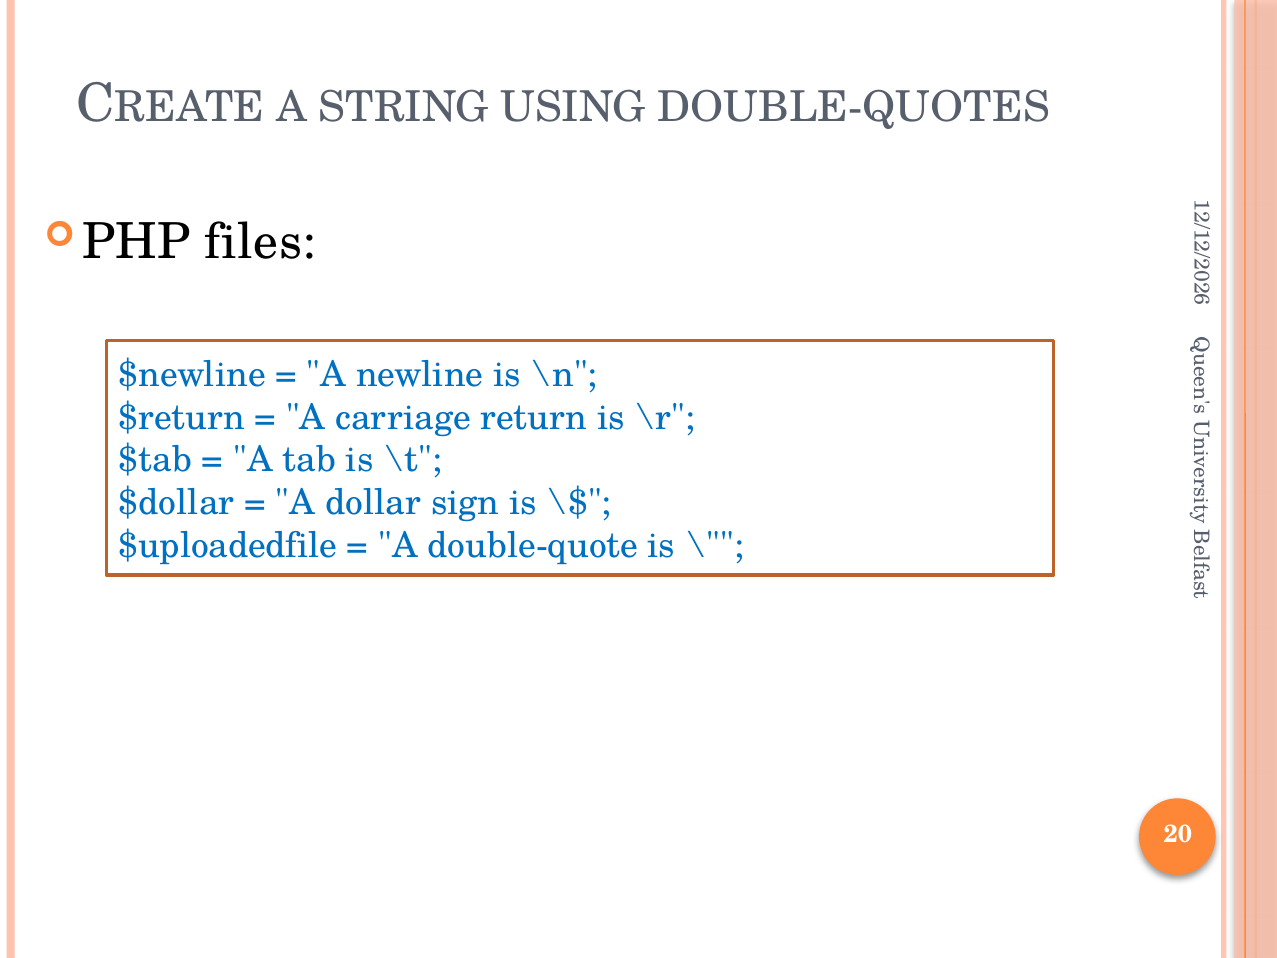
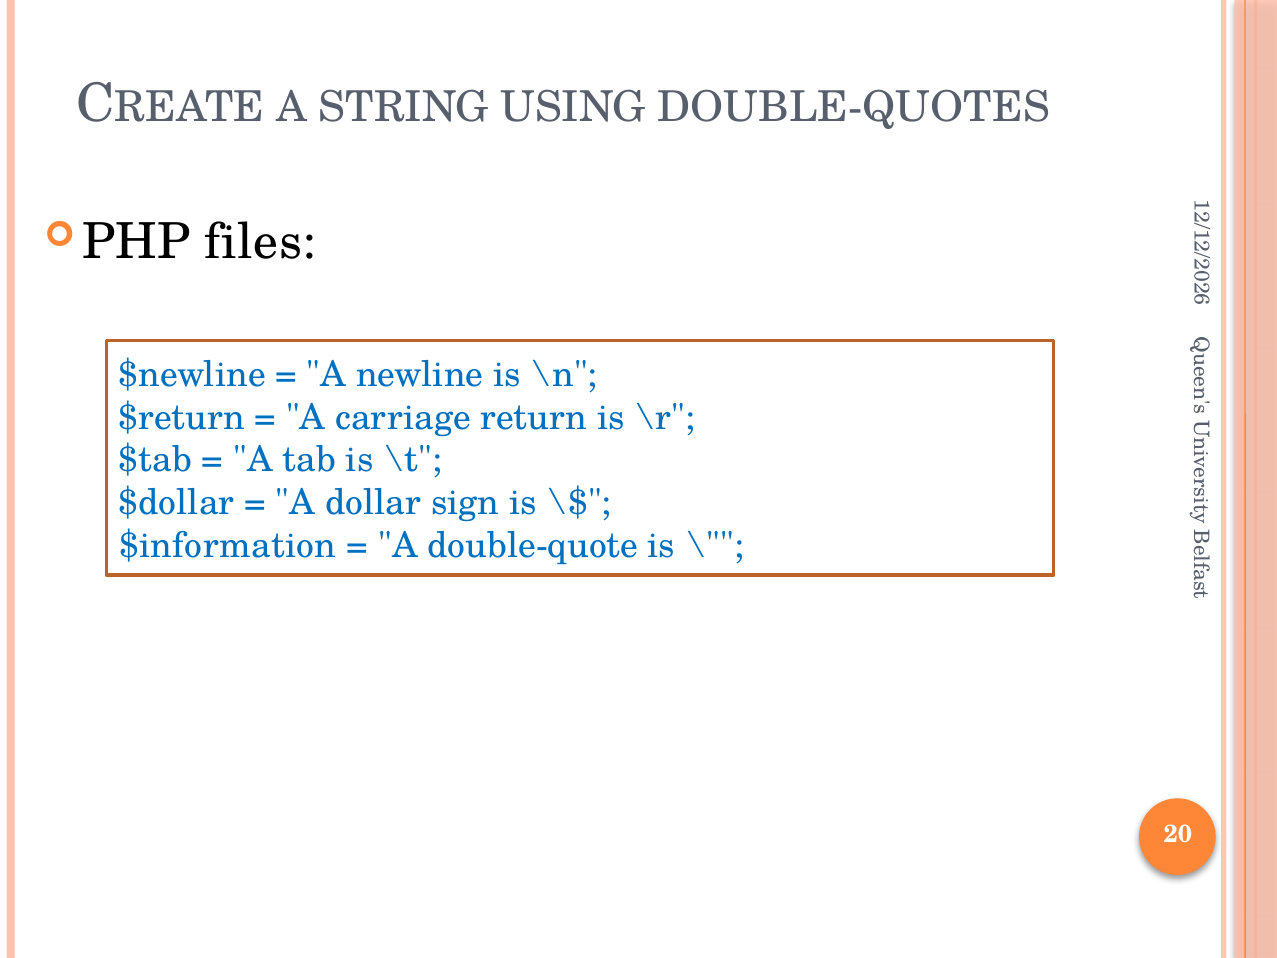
$uploadedfile: $uploadedfile -> $information
